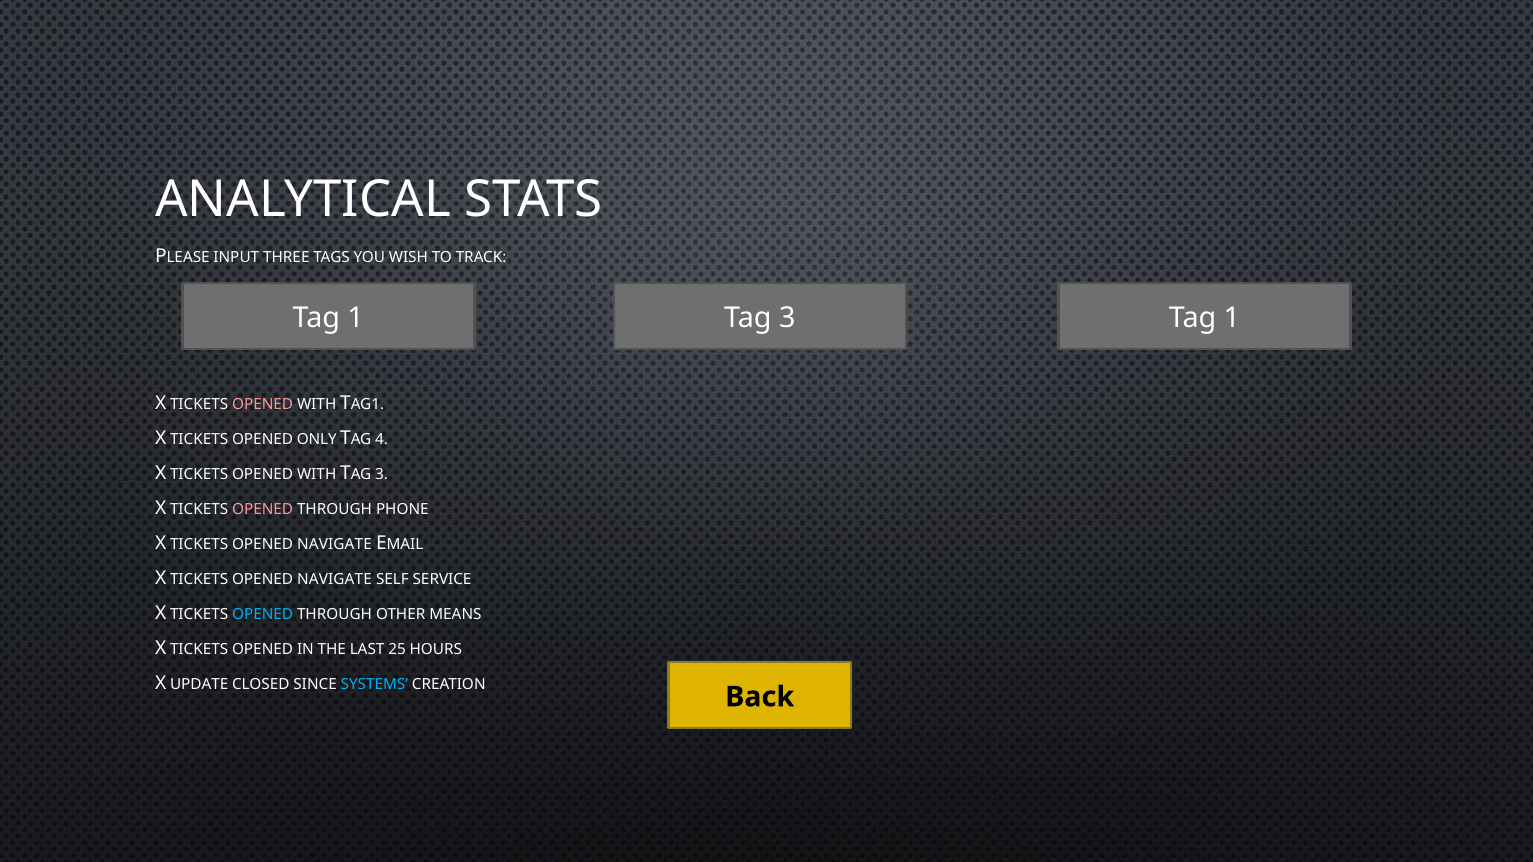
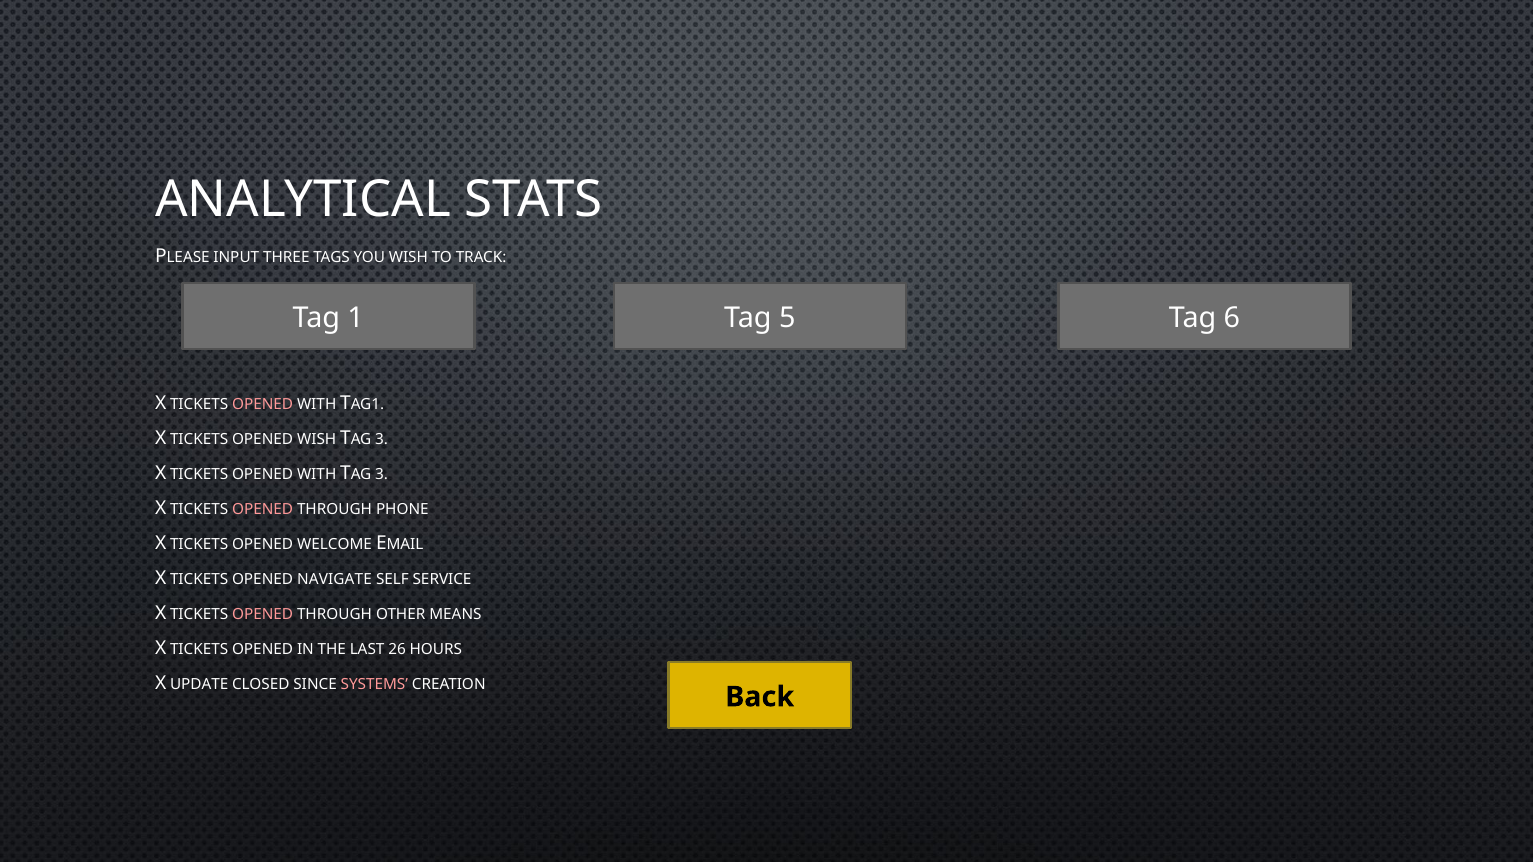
3 at (787, 318): 3 -> 5
1 Tag 1: 1 -> 6
OPENED ONLY: ONLY -> WISH
4 at (382, 440): 4 -> 3
NAVIGATE at (334, 545): NAVIGATE -> WELCOME
OPENED at (263, 615) colour: light blue -> pink
25: 25 -> 26
SYSTEMS colour: light blue -> pink
